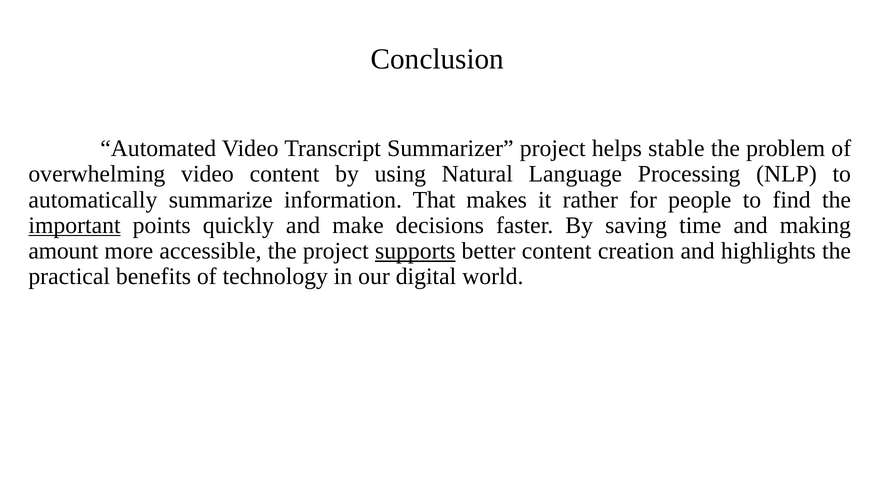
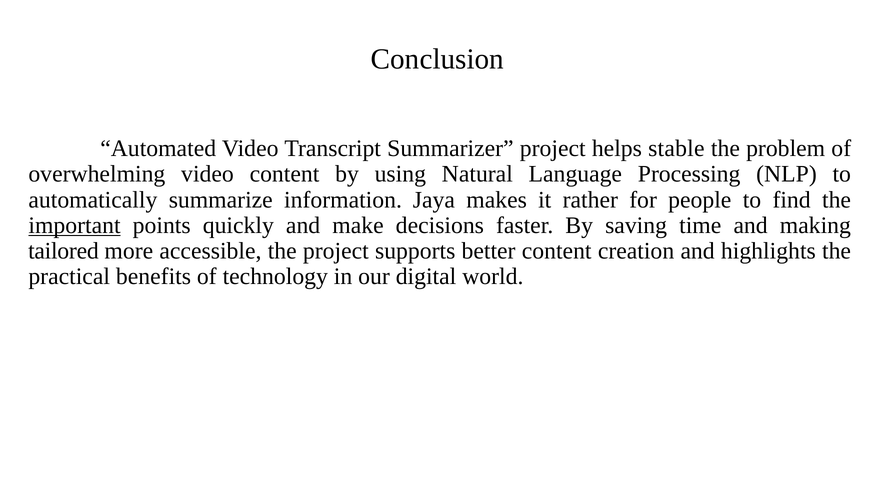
That: That -> Jaya
amount: amount -> tailored
supports underline: present -> none
